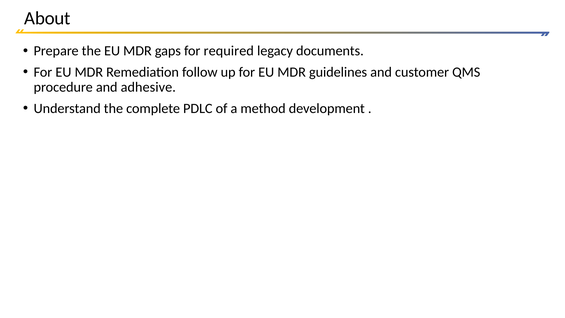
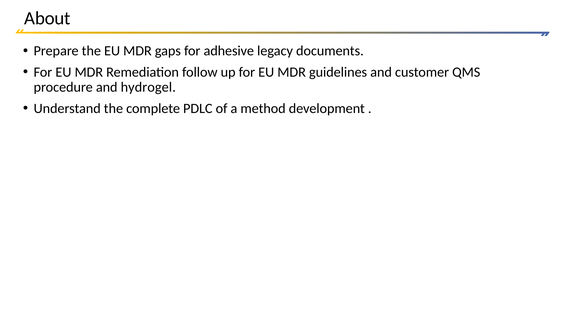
required: required -> adhesive
adhesive: adhesive -> hydrogel
